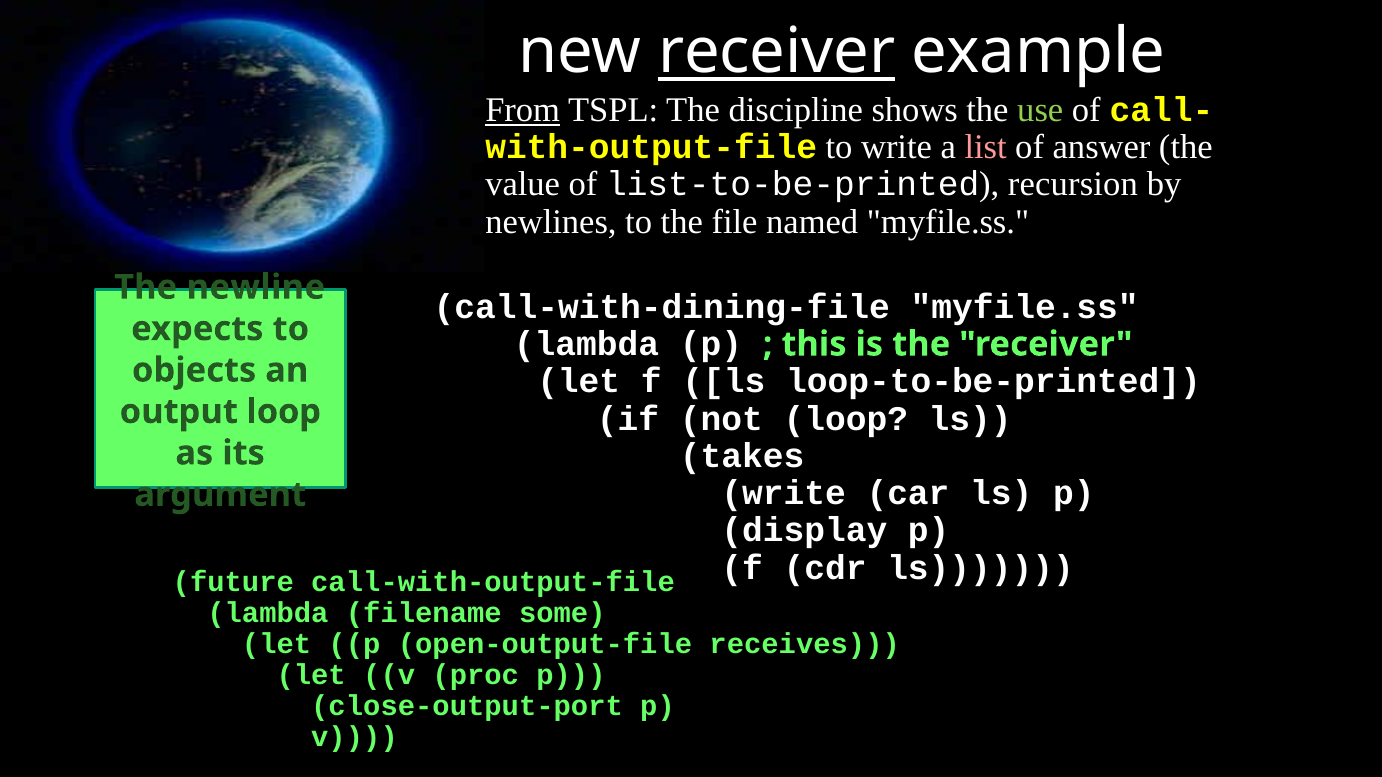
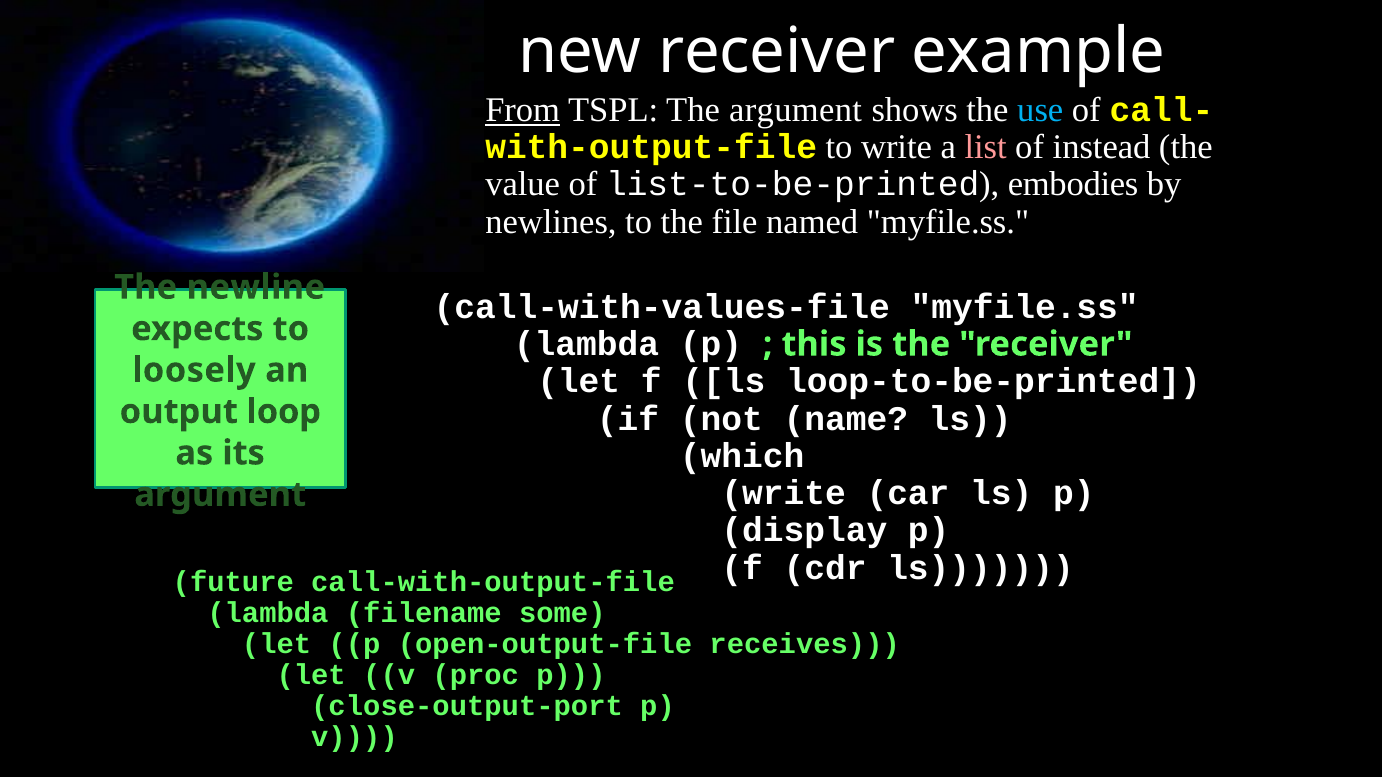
receiver at (777, 52) underline: present -> none
The discipline: discipline -> argument
use colour: light green -> light blue
answer: answer -> instead
recursion: recursion -> embodies
call-with-dining-file: call-with-dining-file -> call-with-values-file
objects: objects -> loosely
not loop: loop -> name
takes: takes -> which
